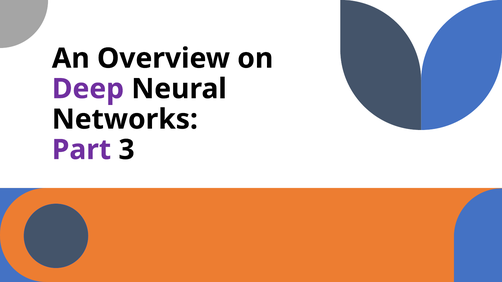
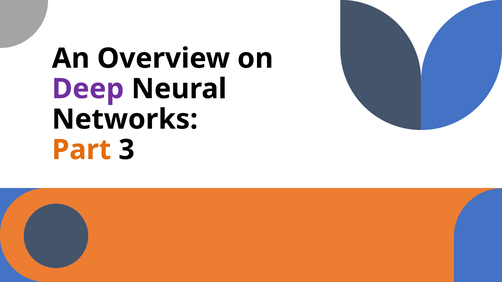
Part colour: purple -> orange
